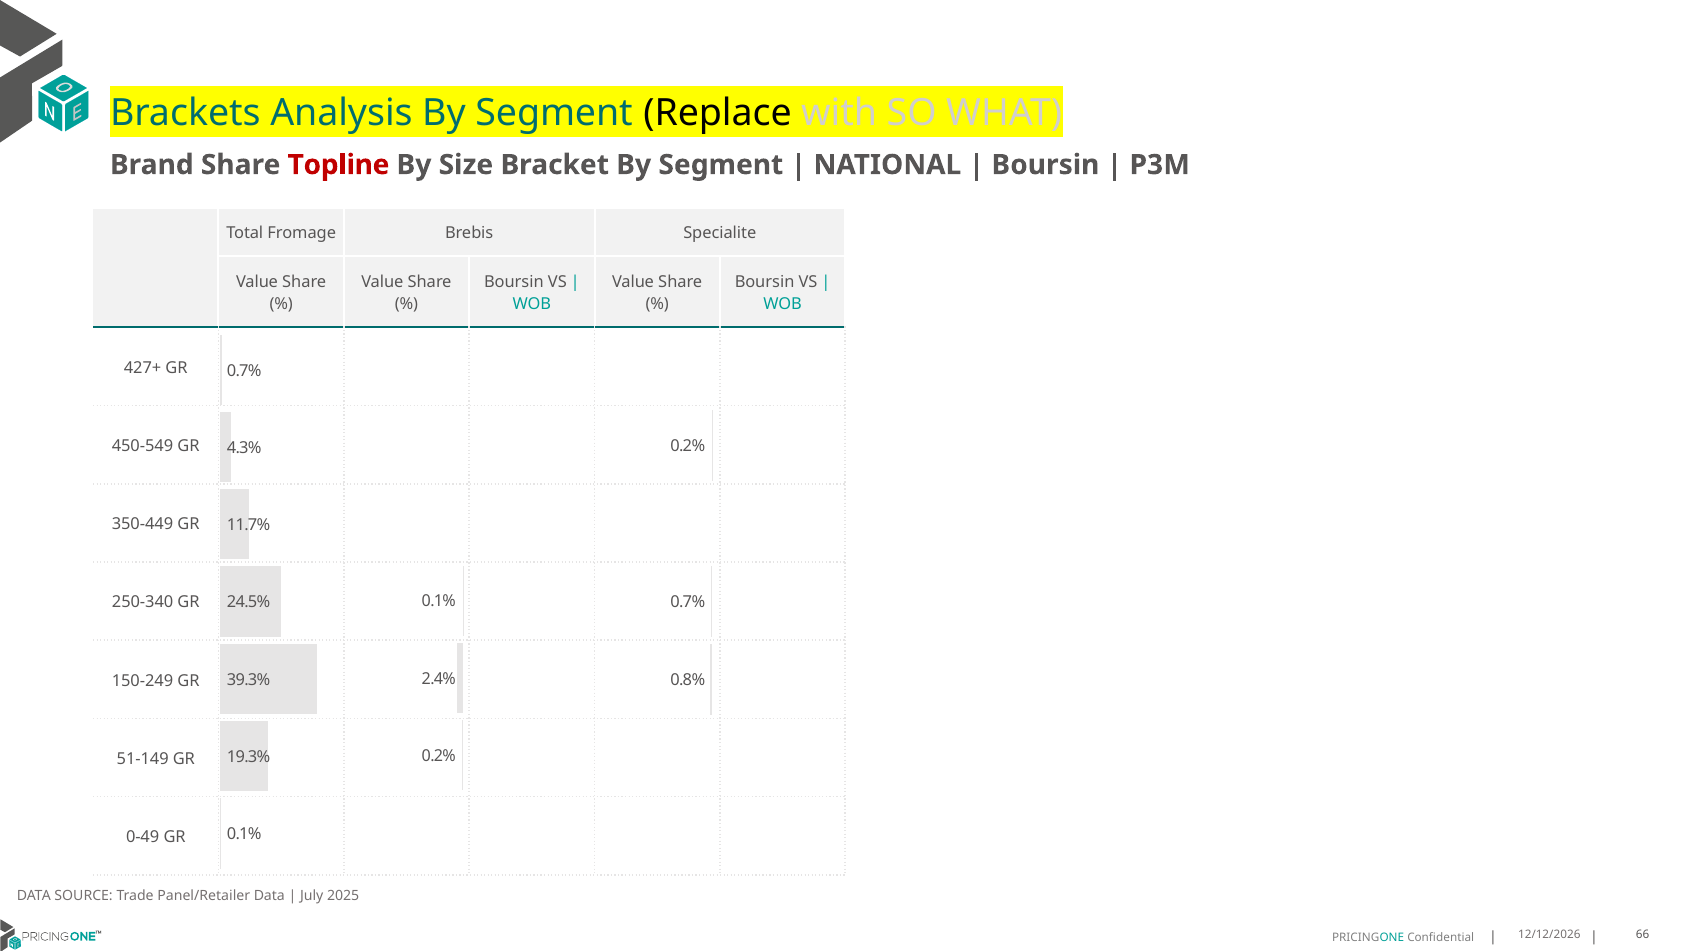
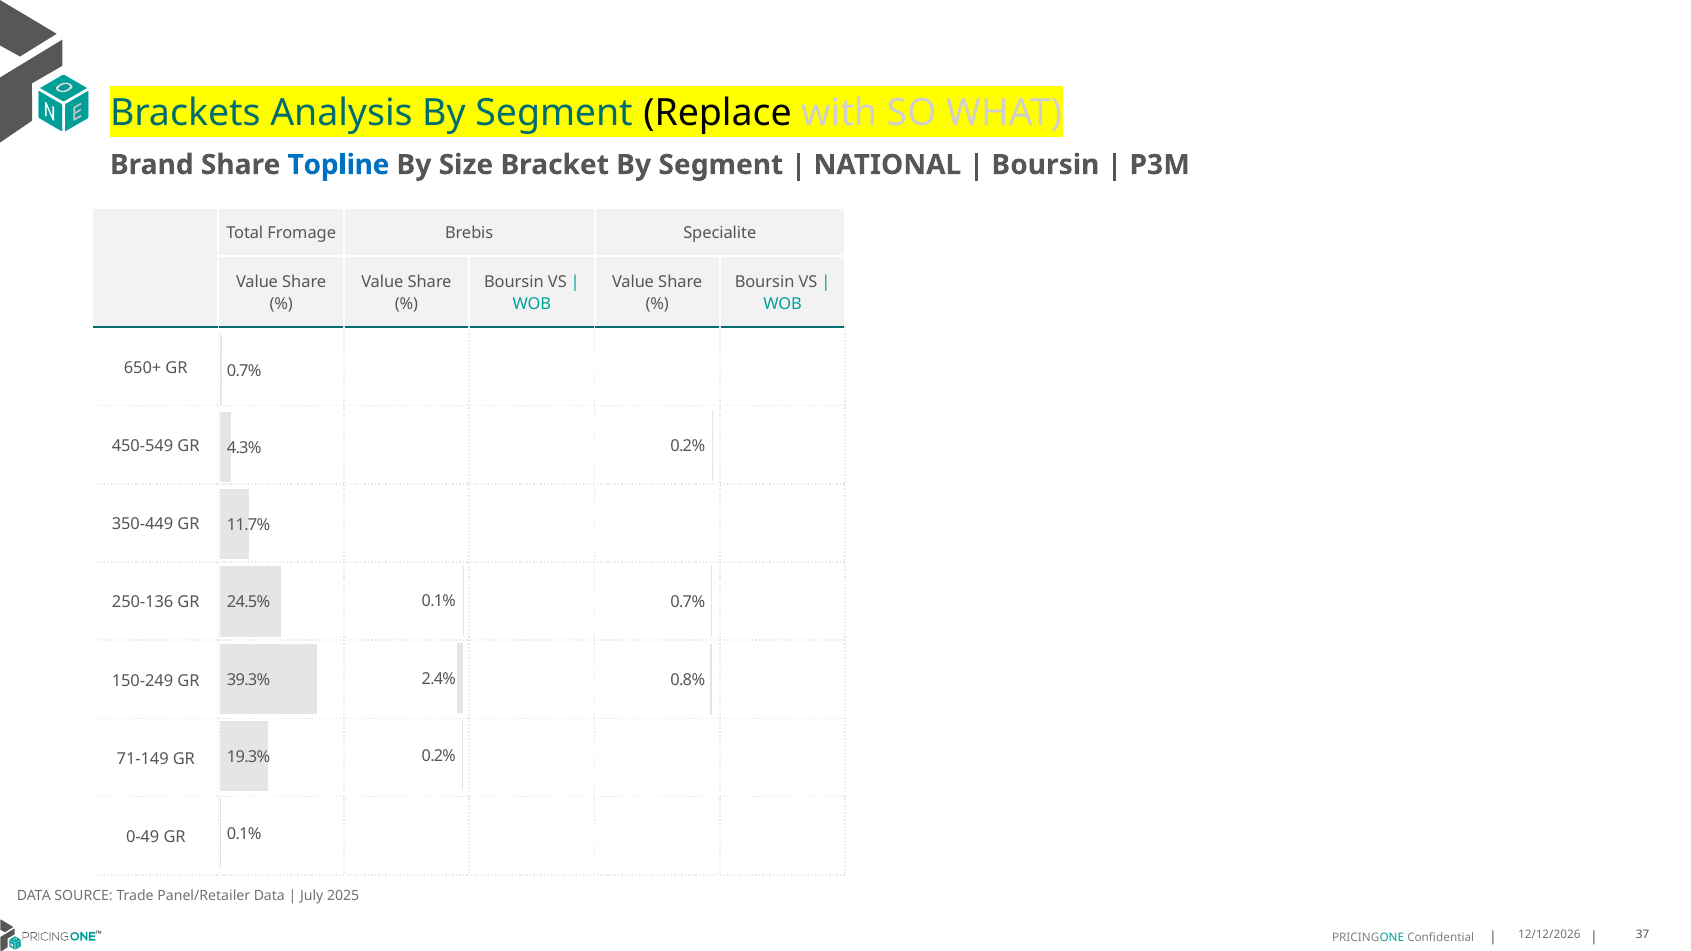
Topline colour: red -> blue
427+: 427+ -> 650+
250-340: 250-340 -> 250-136
51-149: 51-149 -> 71-149
66: 66 -> 37
